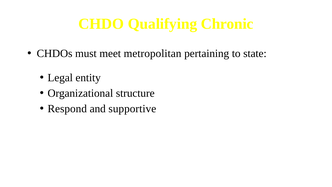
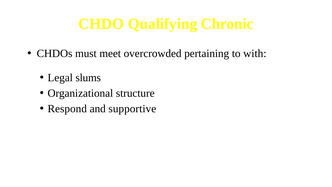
metropolitan: metropolitan -> overcrowded
state: state -> with
entity: entity -> slums
